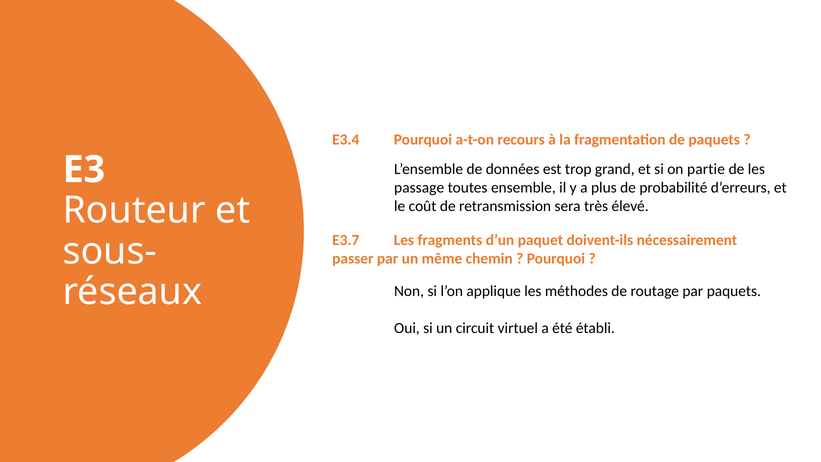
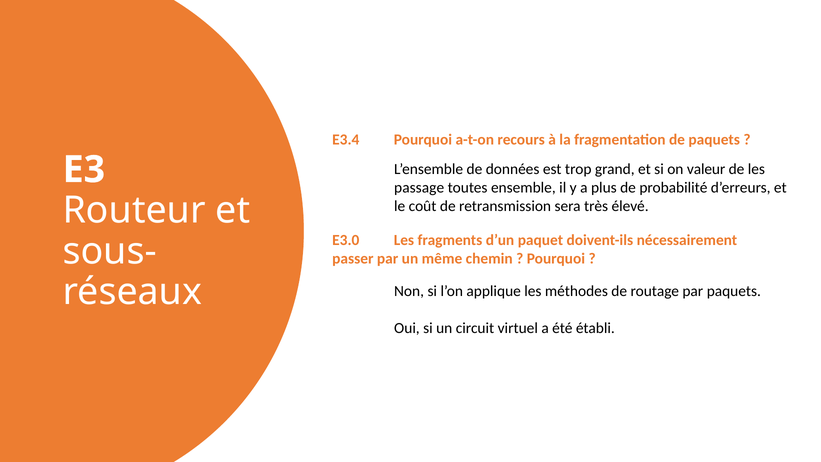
partie: partie -> valeur
E3.7: E3.7 -> E3.0
